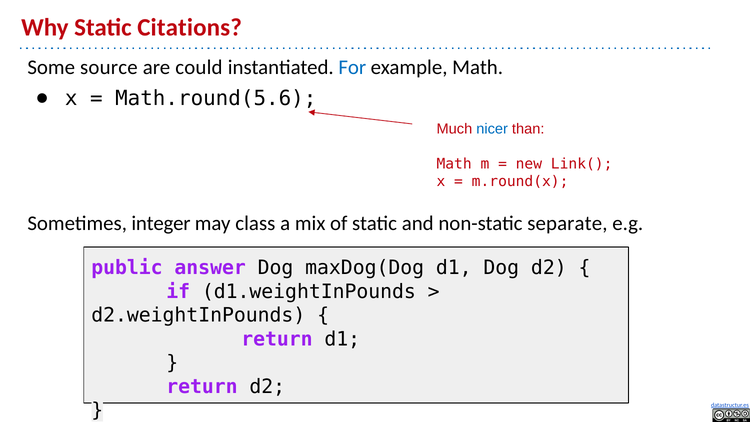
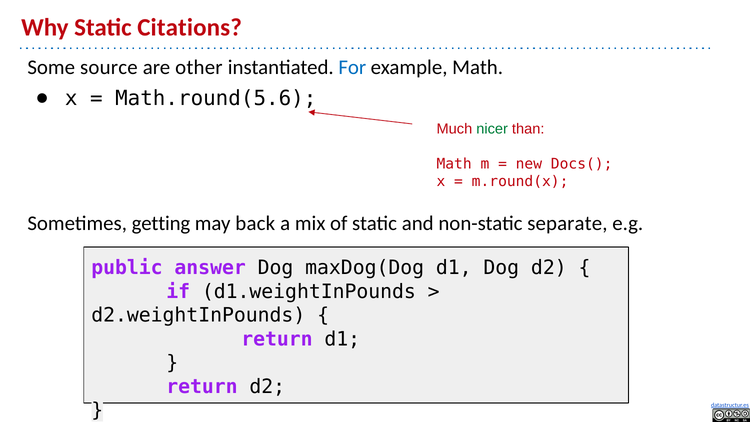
could: could -> other
nicer colour: blue -> green
Link(: Link( -> Docs(
integer: integer -> getting
class: class -> back
